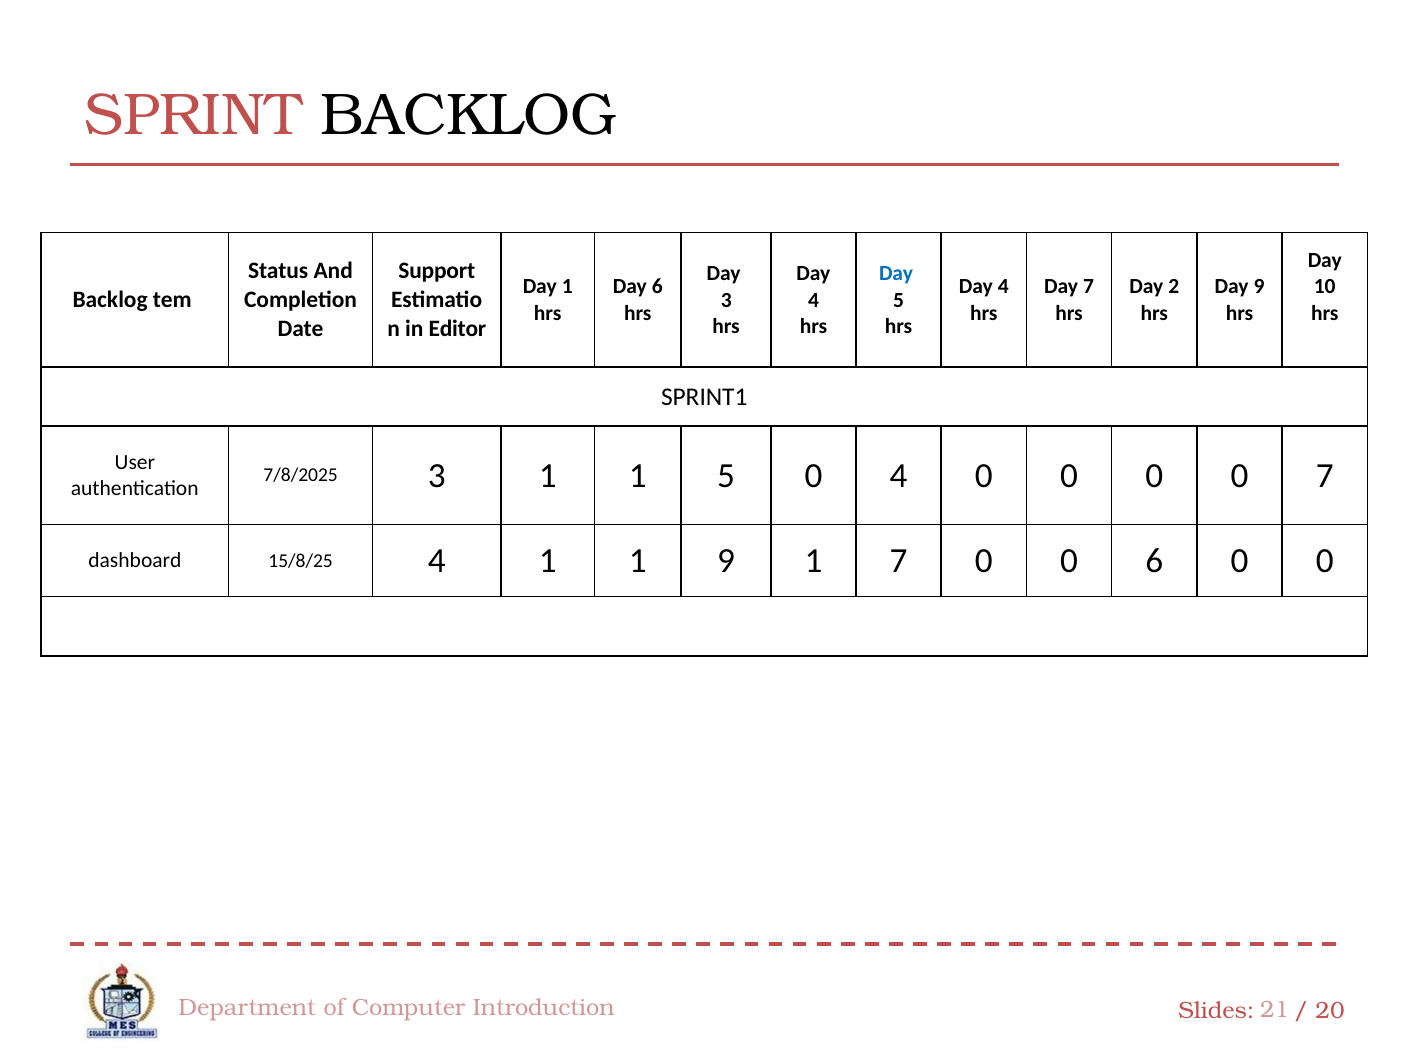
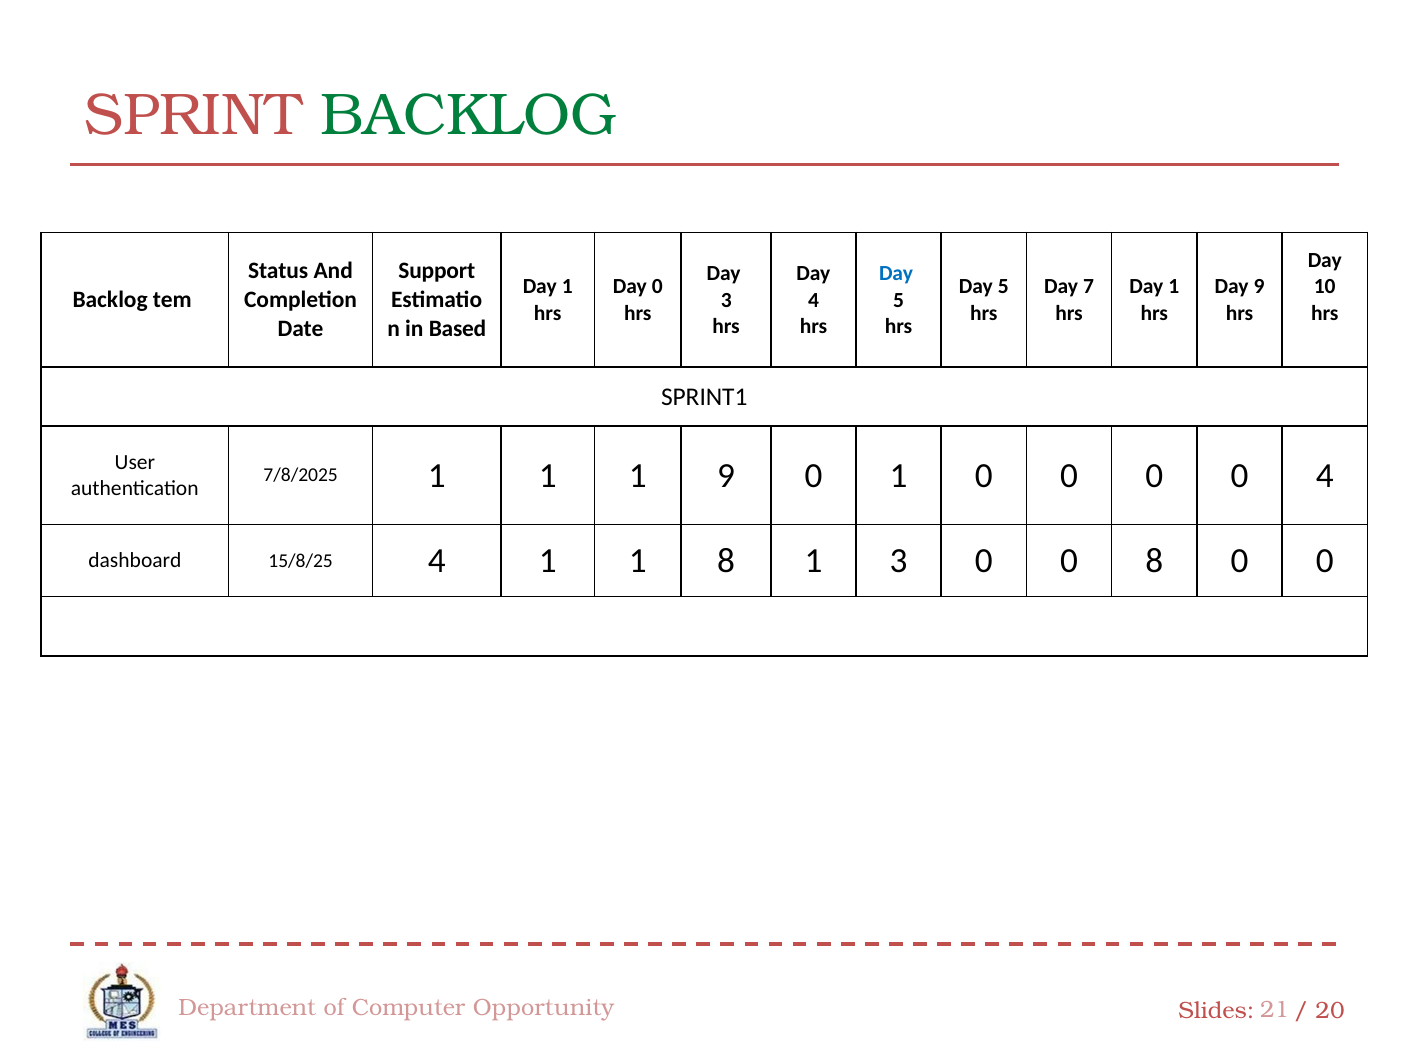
BACKLOG at (469, 116) colour: black -> green
Day 6: 6 -> 0
4 at (1003, 287): 4 -> 5
2 at (1174, 287): 2 -> 1
Editor: Editor -> Based
7/8/2025 3: 3 -> 1
1 5: 5 -> 9
0 4: 4 -> 1
0 7: 7 -> 4
1 9: 9 -> 8
1 7: 7 -> 3
0 6: 6 -> 8
Introduction: Introduction -> Opportunity
